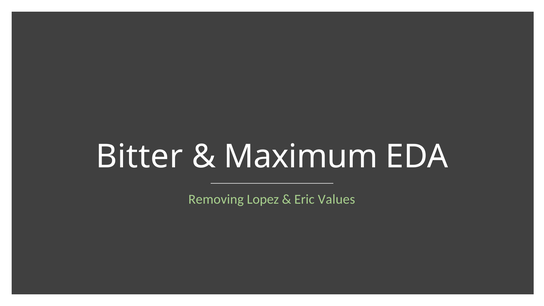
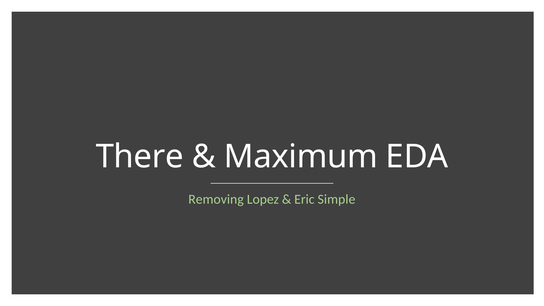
Bitter: Bitter -> There
Values: Values -> Simple
